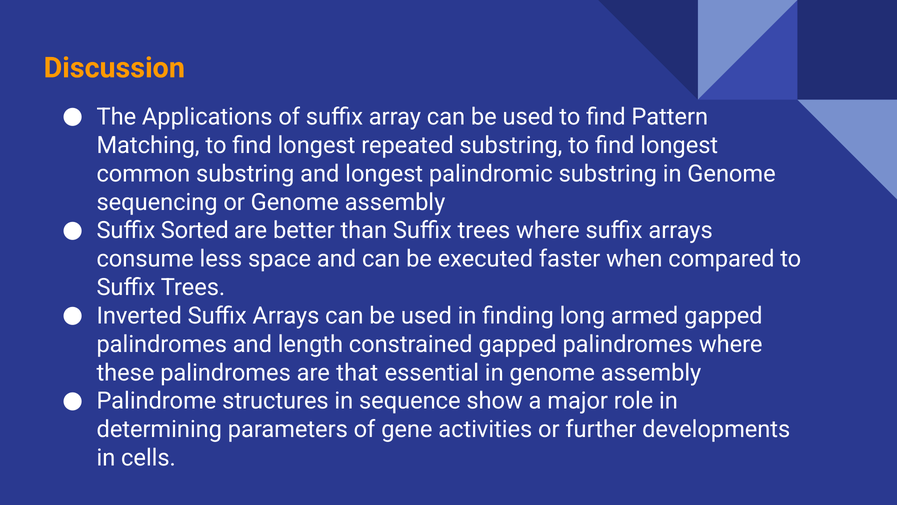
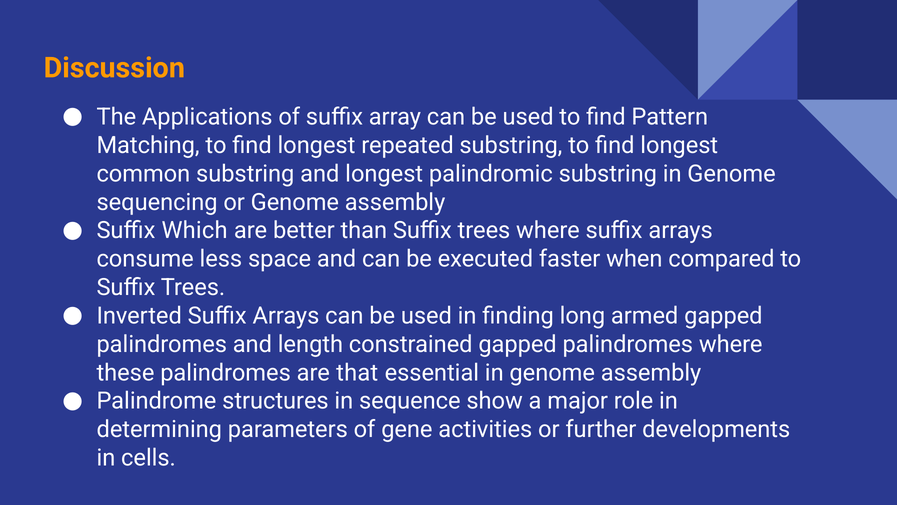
Sorted: Sorted -> Which
